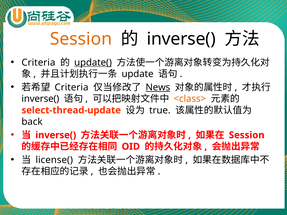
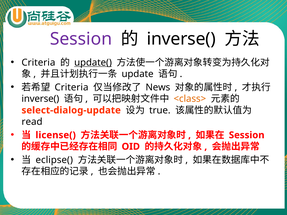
Session at (81, 39) colour: orange -> purple
News underline: present -> none
select-thread-update: select-thread-update -> select-dialog-update
back: back -> read
inverse( at (56, 135): inverse( -> license(
license(: license( -> eclipse(
